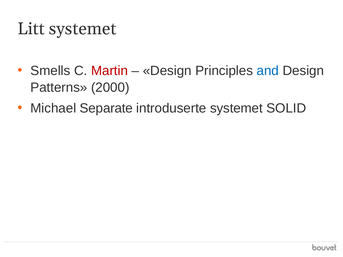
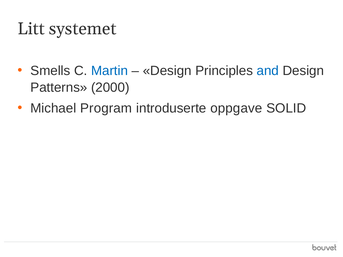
Martin colour: red -> blue
Separate: Separate -> Program
introduserte systemet: systemet -> oppgave
